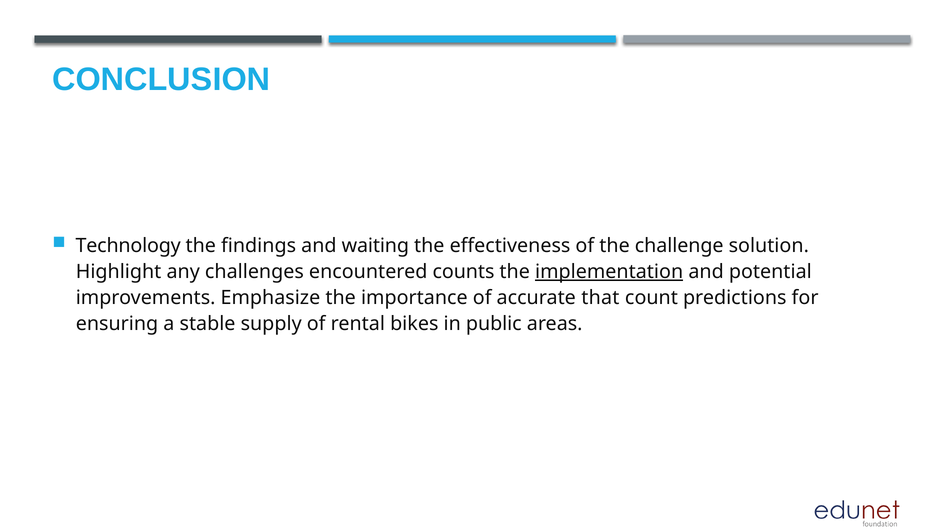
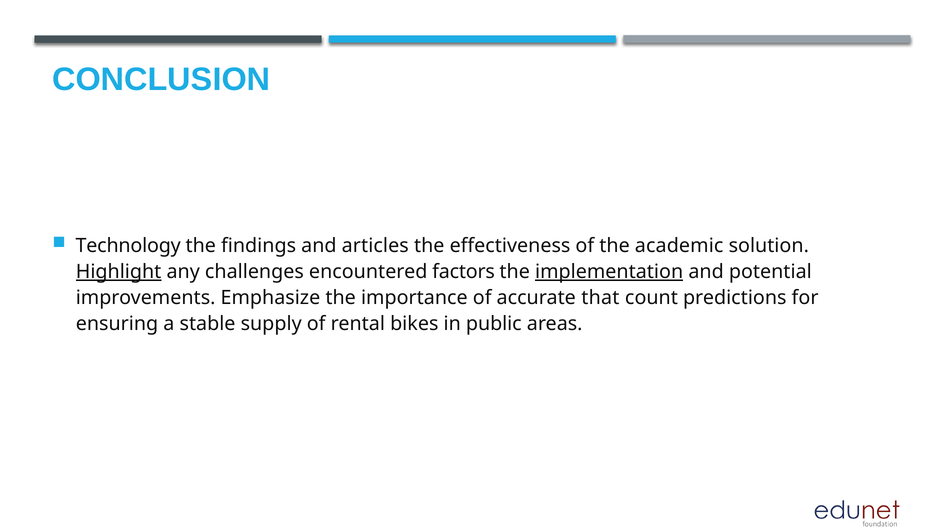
waiting: waiting -> articles
challenge: challenge -> academic
Highlight underline: none -> present
counts: counts -> factors
